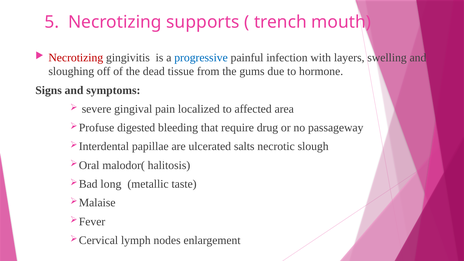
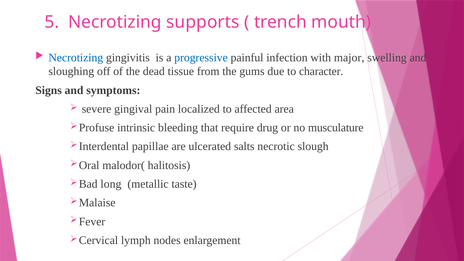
Necrotizing at (76, 58) colour: red -> blue
layers: layers -> major
hormone: hormone -> character
digested: digested -> intrinsic
passageway: passageway -> musculature
